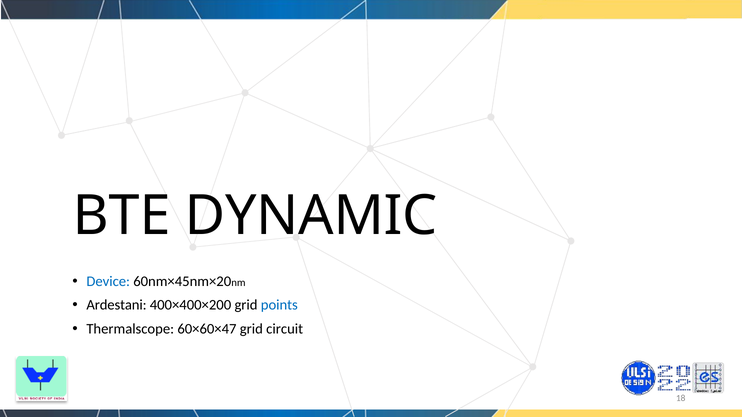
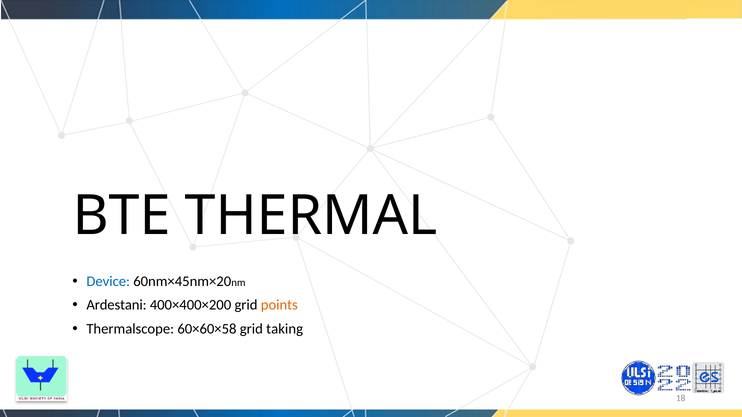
DYNAMIC: DYNAMIC -> THERMAL
points colour: blue -> orange
60×60×47: 60×60×47 -> 60×60×58
circuit: circuit -> taking
